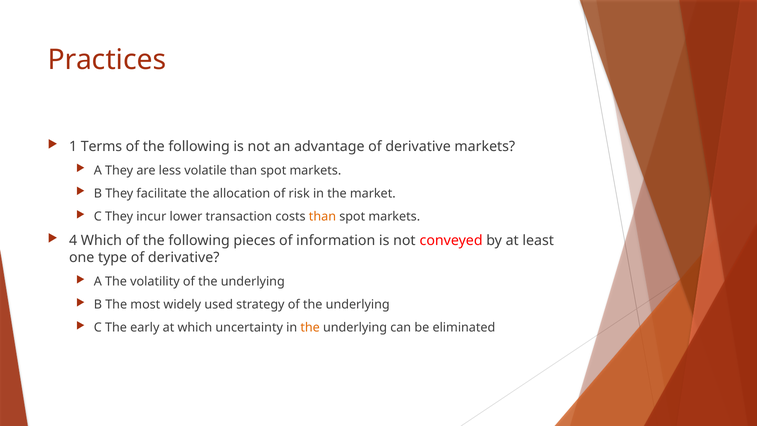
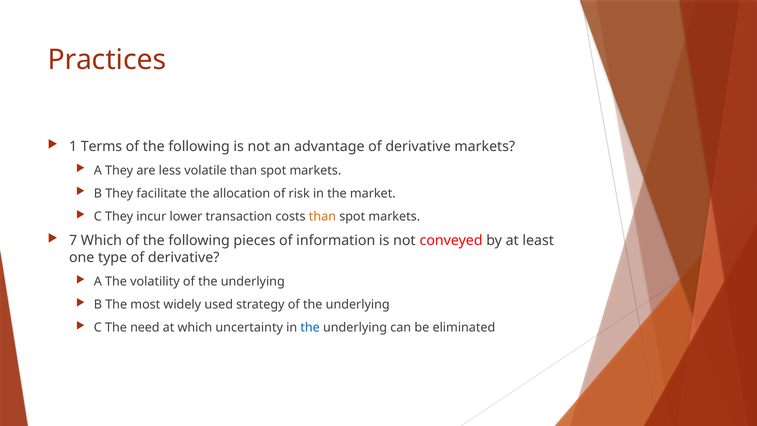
4: 4 -> 7
early: early -> need
the at (310, 327) colour: orange -> blue
